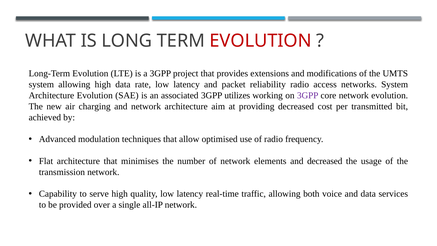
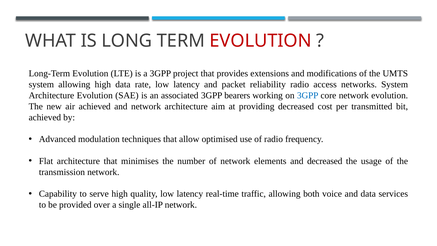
utilizes: utilizes -> bearers
3GPP at (308, 95) colour: purple -> blue
air charging: charging -> achieved
